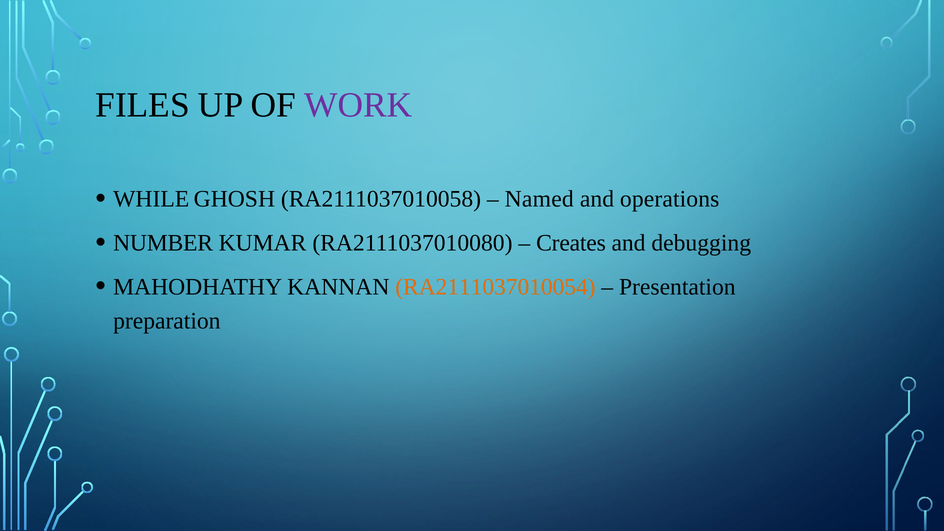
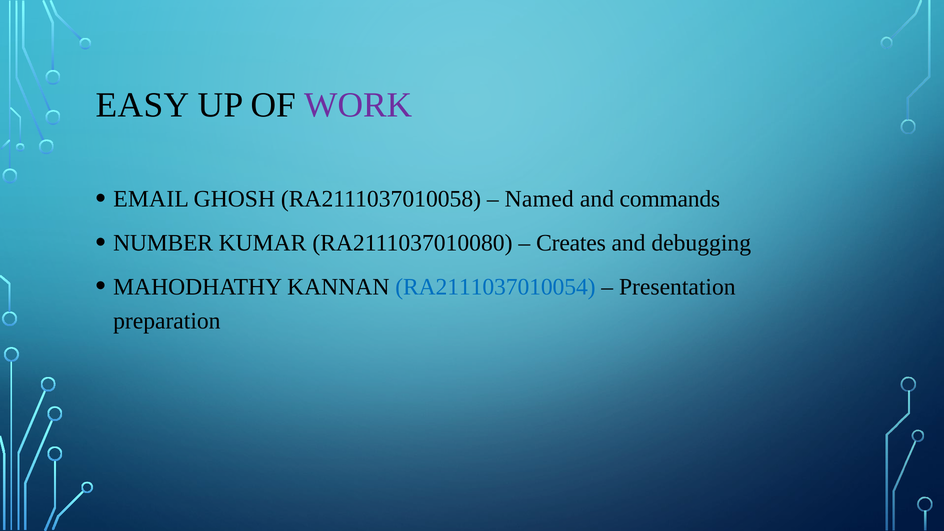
FILES: FILES -> EASY
WHILE: WHILE -> EMAIL
operations: operations -> commands
RA2111037010054 colour: orange -> blue
